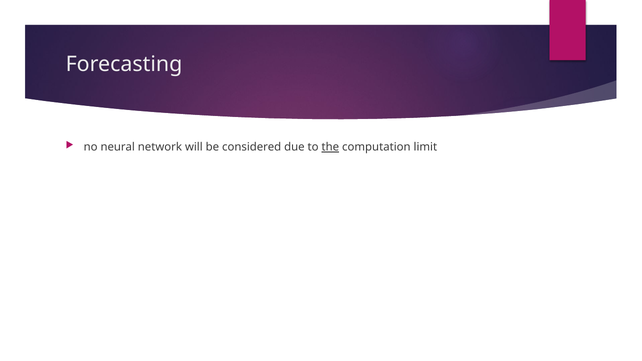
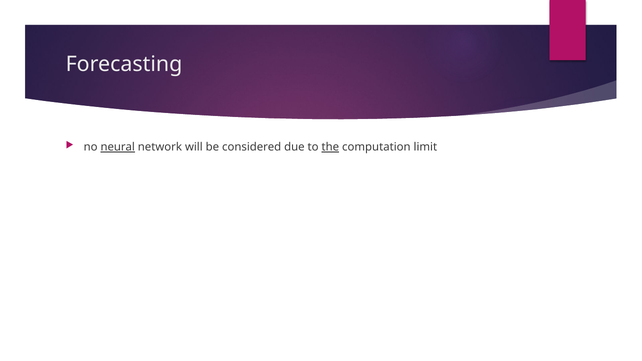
neural underline: none -> present
